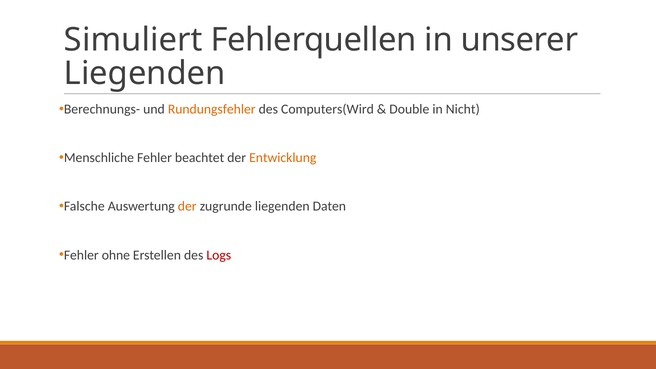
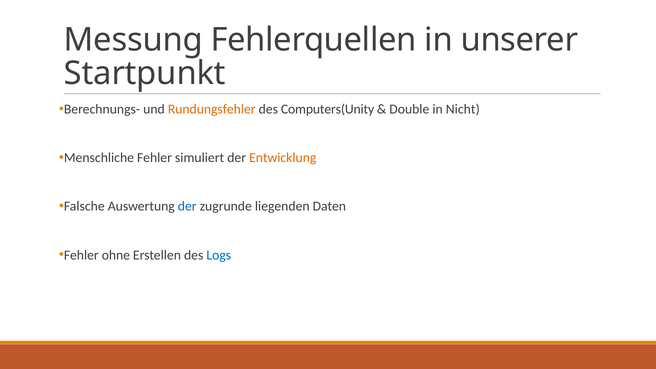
Simuliert: Simuliert -> Messung
Liegenden at (145, 73): Liegenden -> Startpunkt
Computers(Wird: Computers(Wird -> Computers(Unity
beachtet: beachtet -> simuliert
der at (187, 206) colour: orange -> blue
Logs colour: red -> blue
